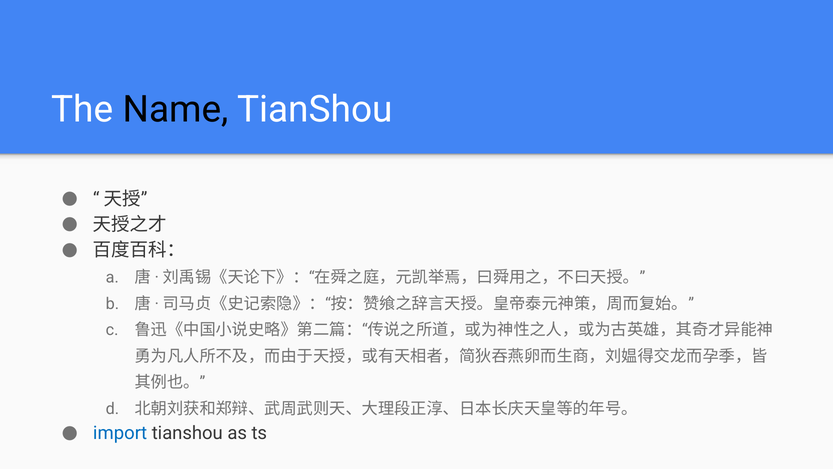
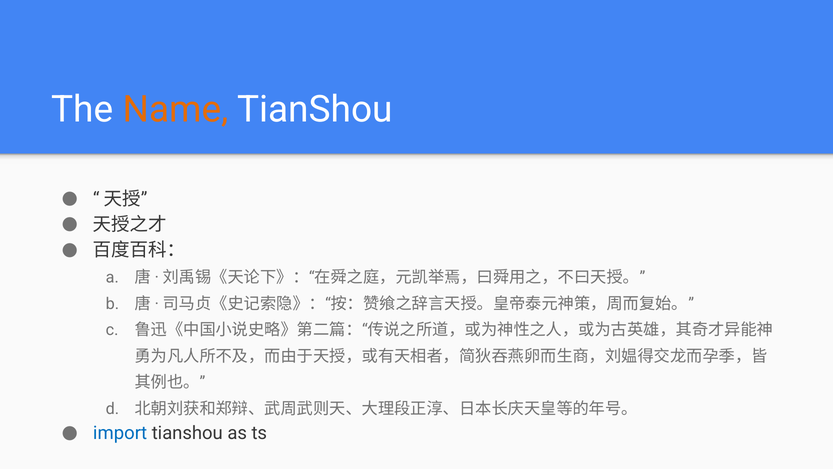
Name colour: black -> orange
